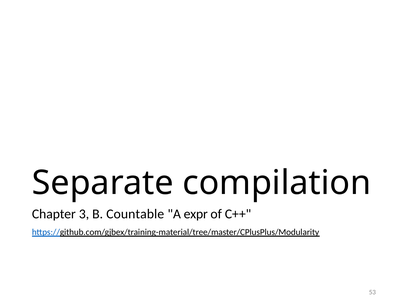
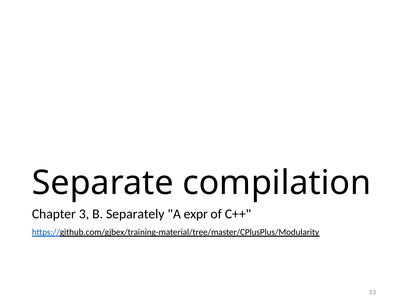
Countable: Countable -> Separately
